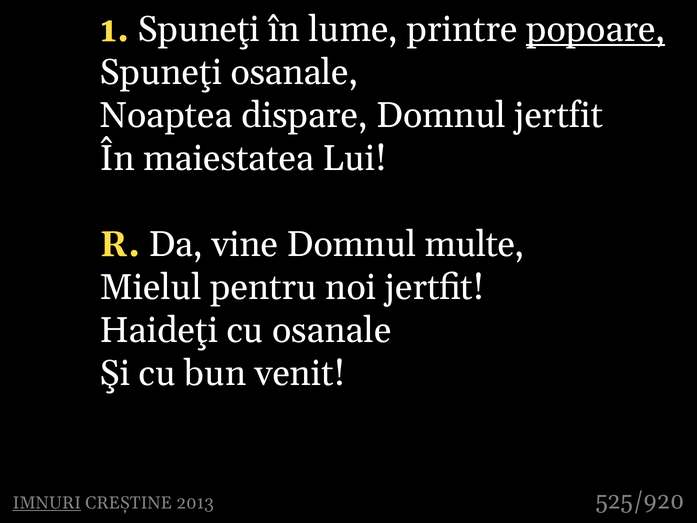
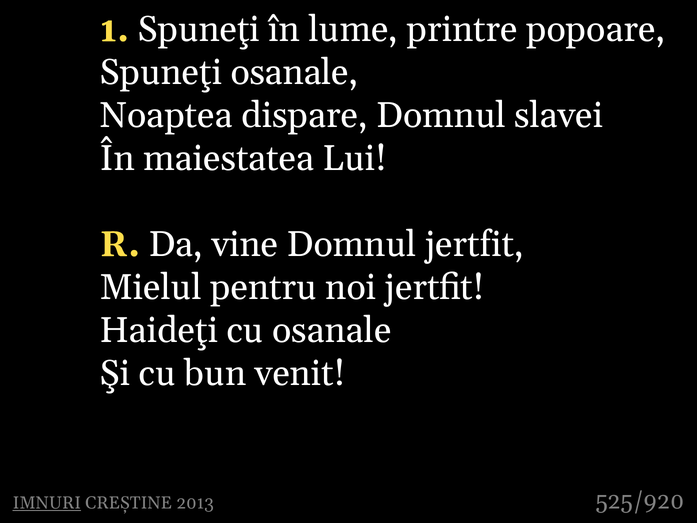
popoare underline: present -> none
Domnul jertfit: jertfit -> slavei
Domnul multe: multe -> jertfit
